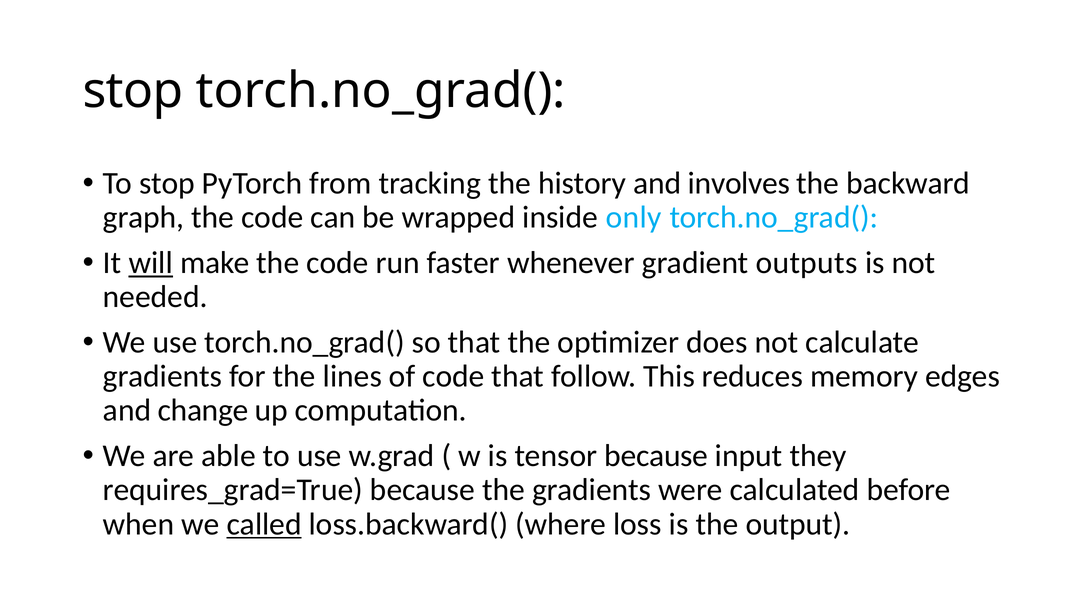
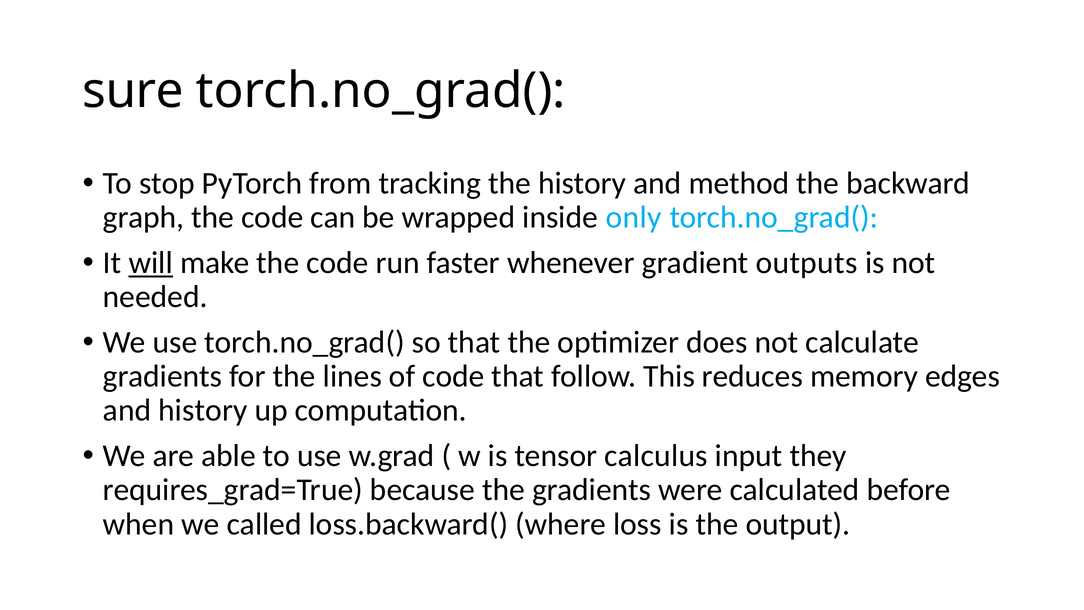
stop at (133, 91): stop -> sure
involves: involves -> method
and change: change -> history
tensor because: because -> calculus
called underline: present -> none
